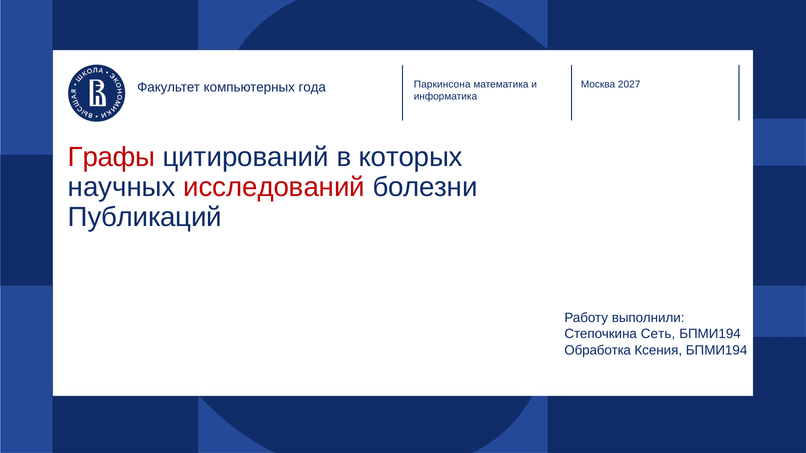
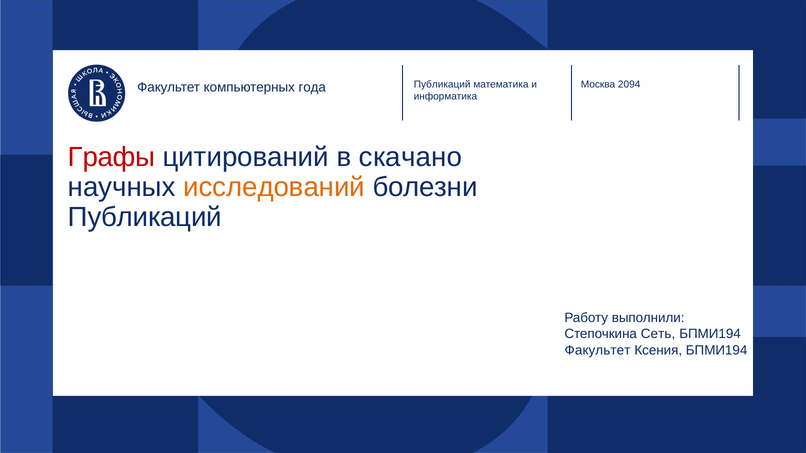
Паркинсона at (442, 84): Паркинсона -> Публикаций
2027: 2027 -> 2094
которых: которых -> скачано
исследований colour: red -> orange
Обработка at (598, 350): Обработка -> Факультет
